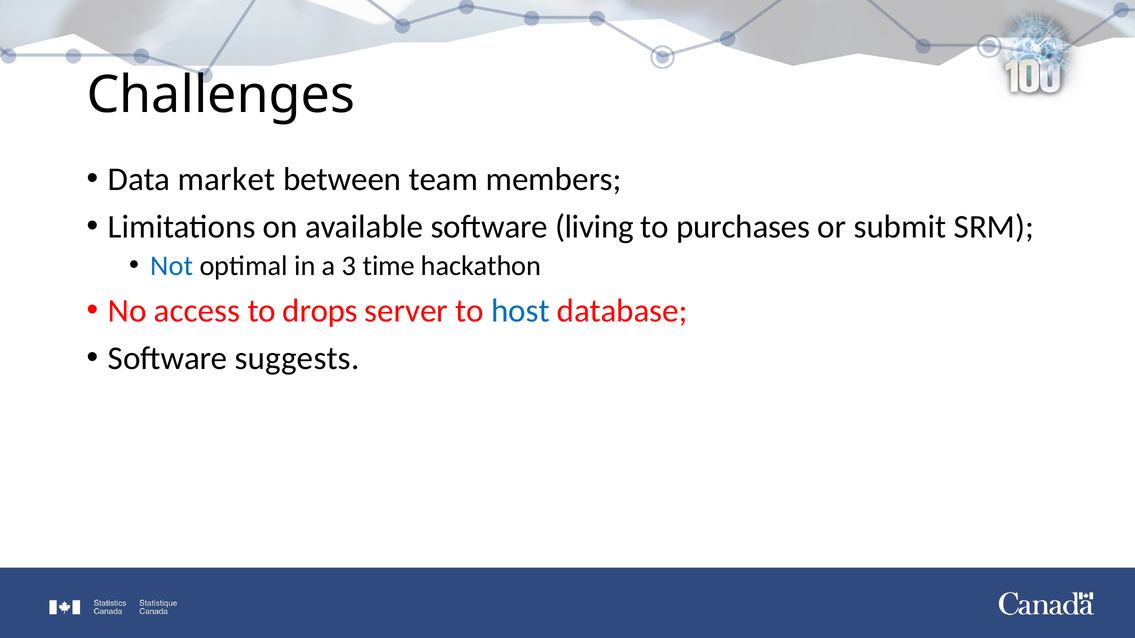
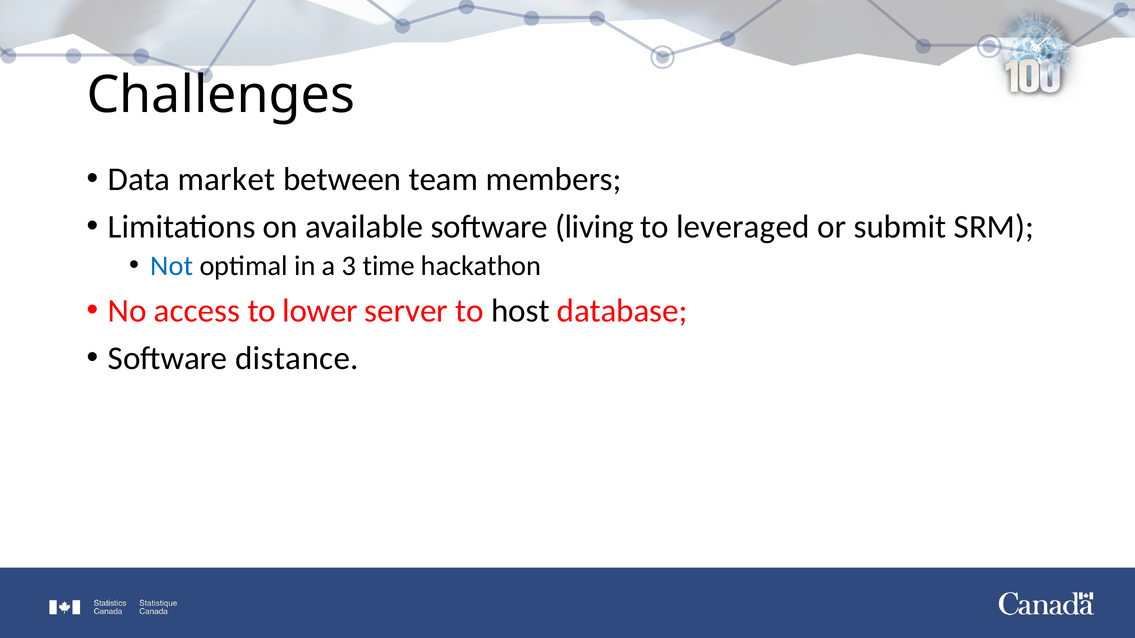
purchases: purchases -> leveraged
drops: drops -> lower
host colour: blue -> black
suggests: suggests -> distance
